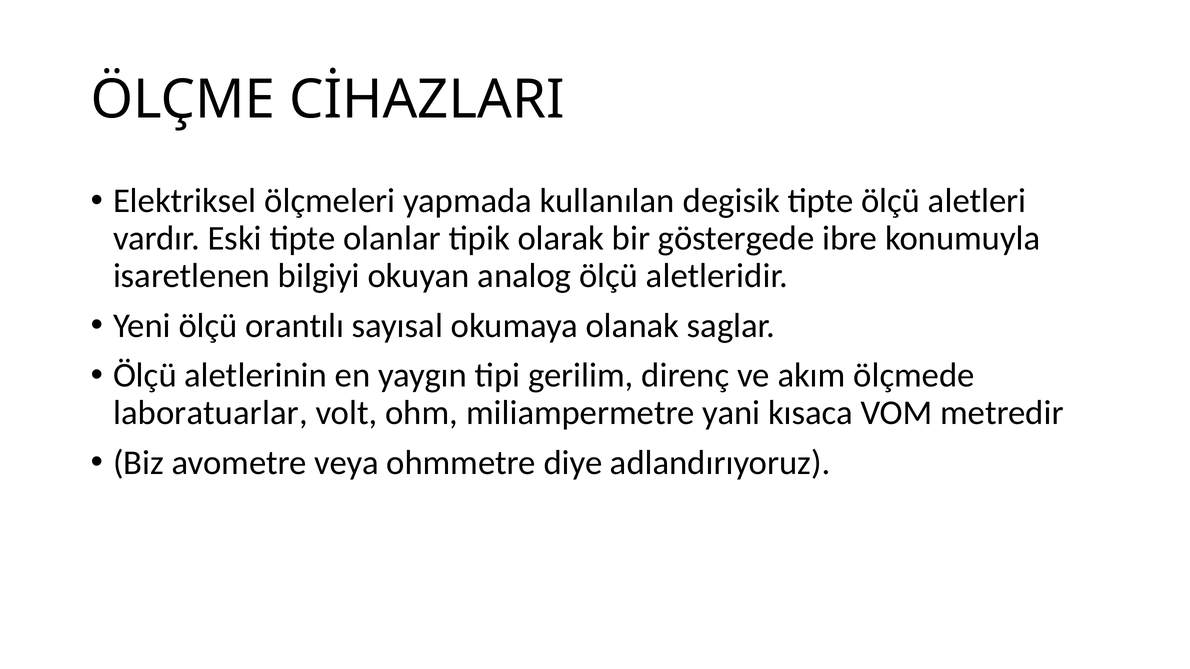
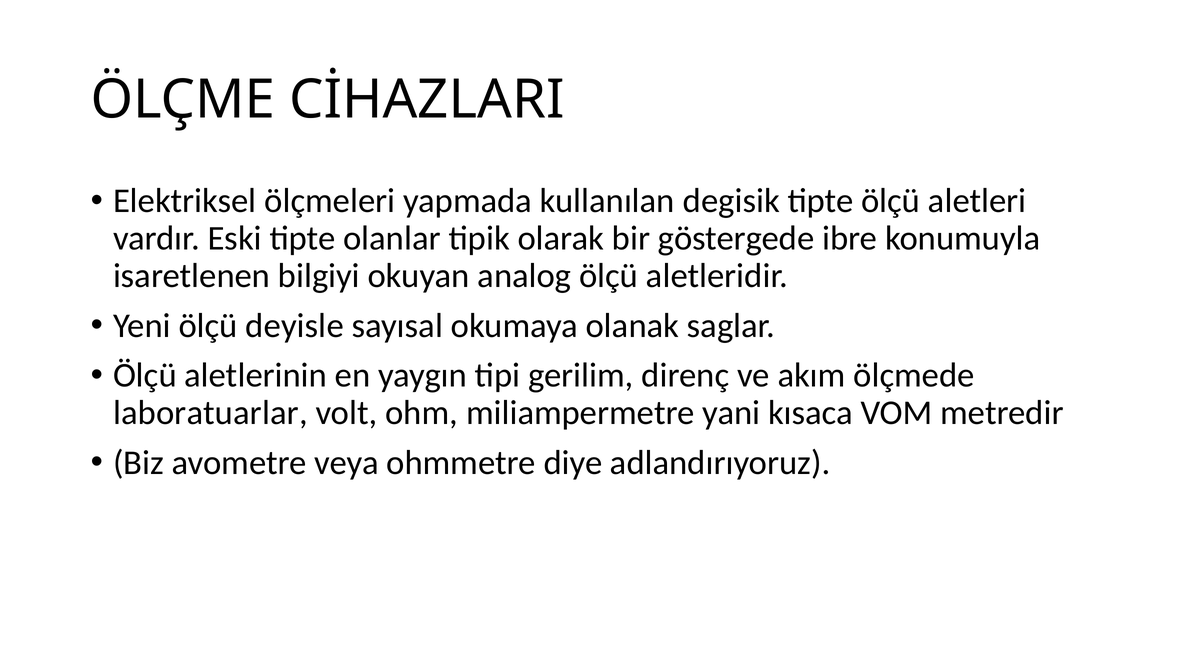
orantılı: orantılı -> deyisle
